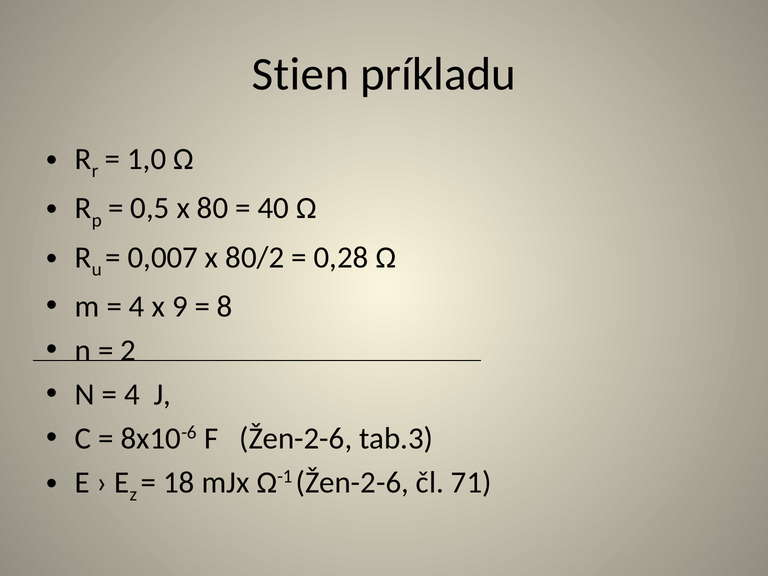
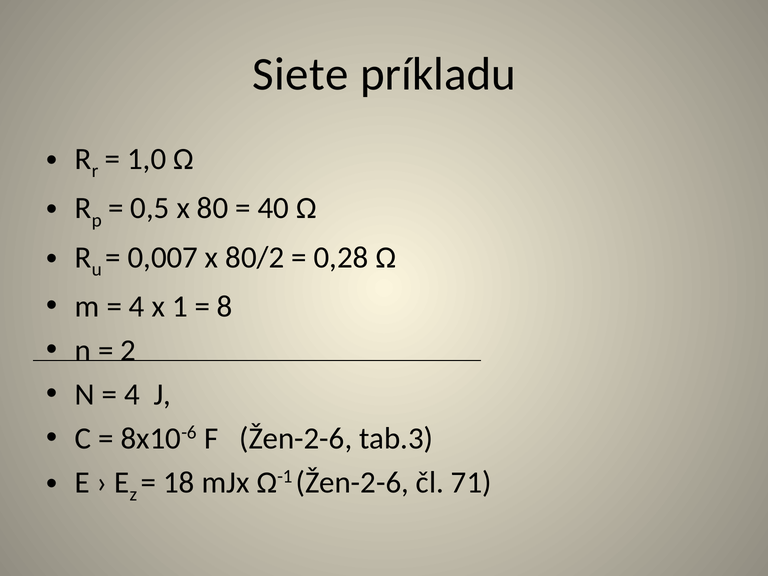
Stien: Stien -> Siete
9: 9 -> 1
